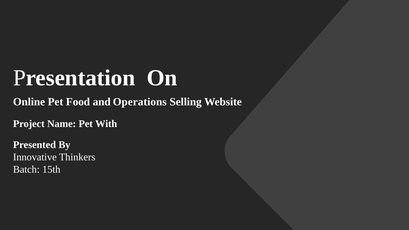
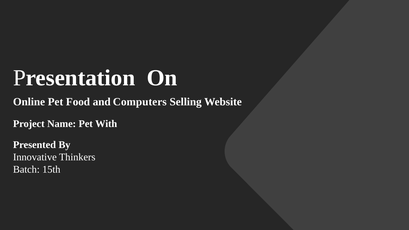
Operations: Operations -> Computers
